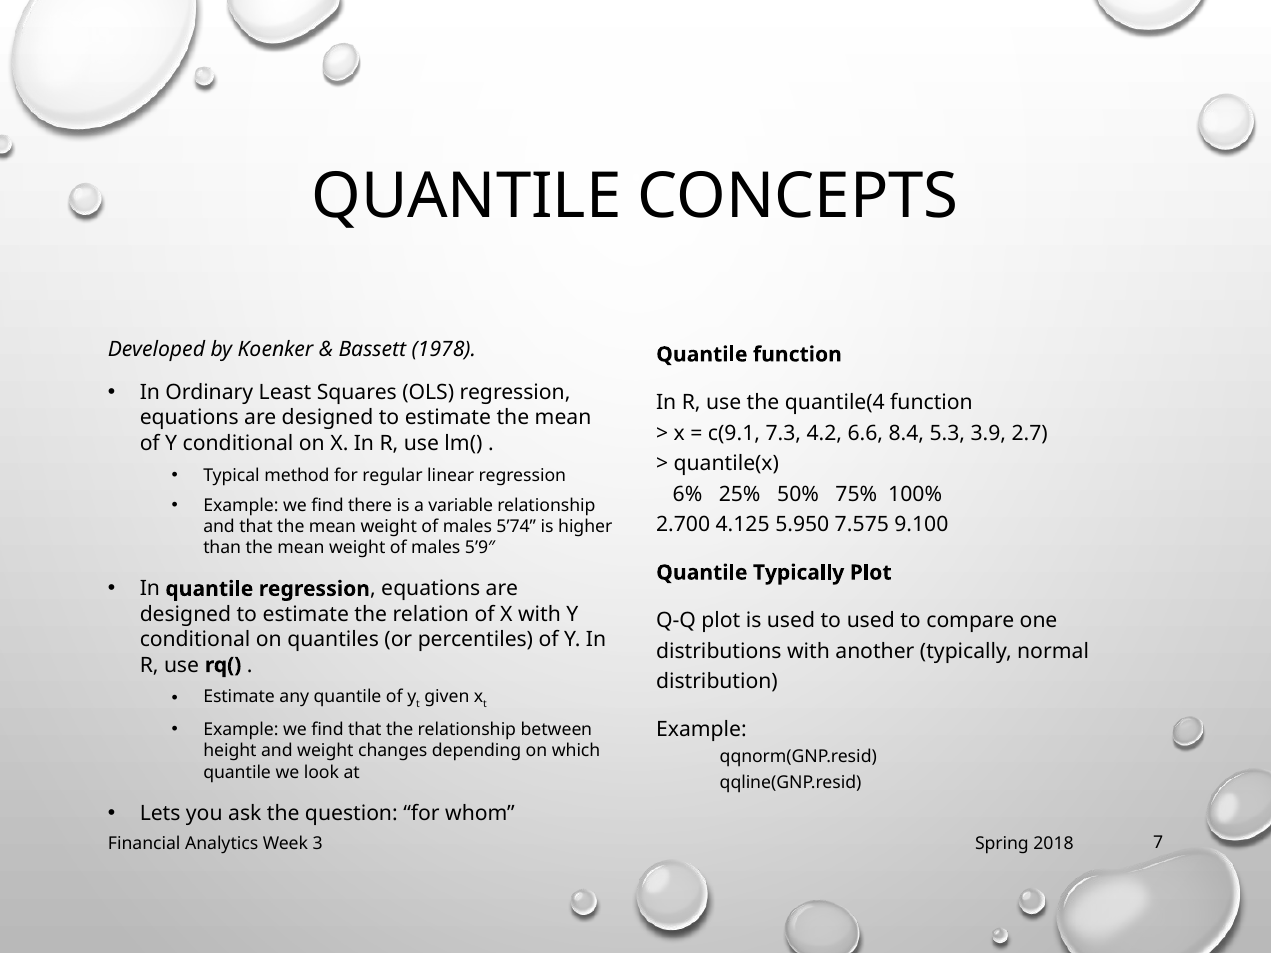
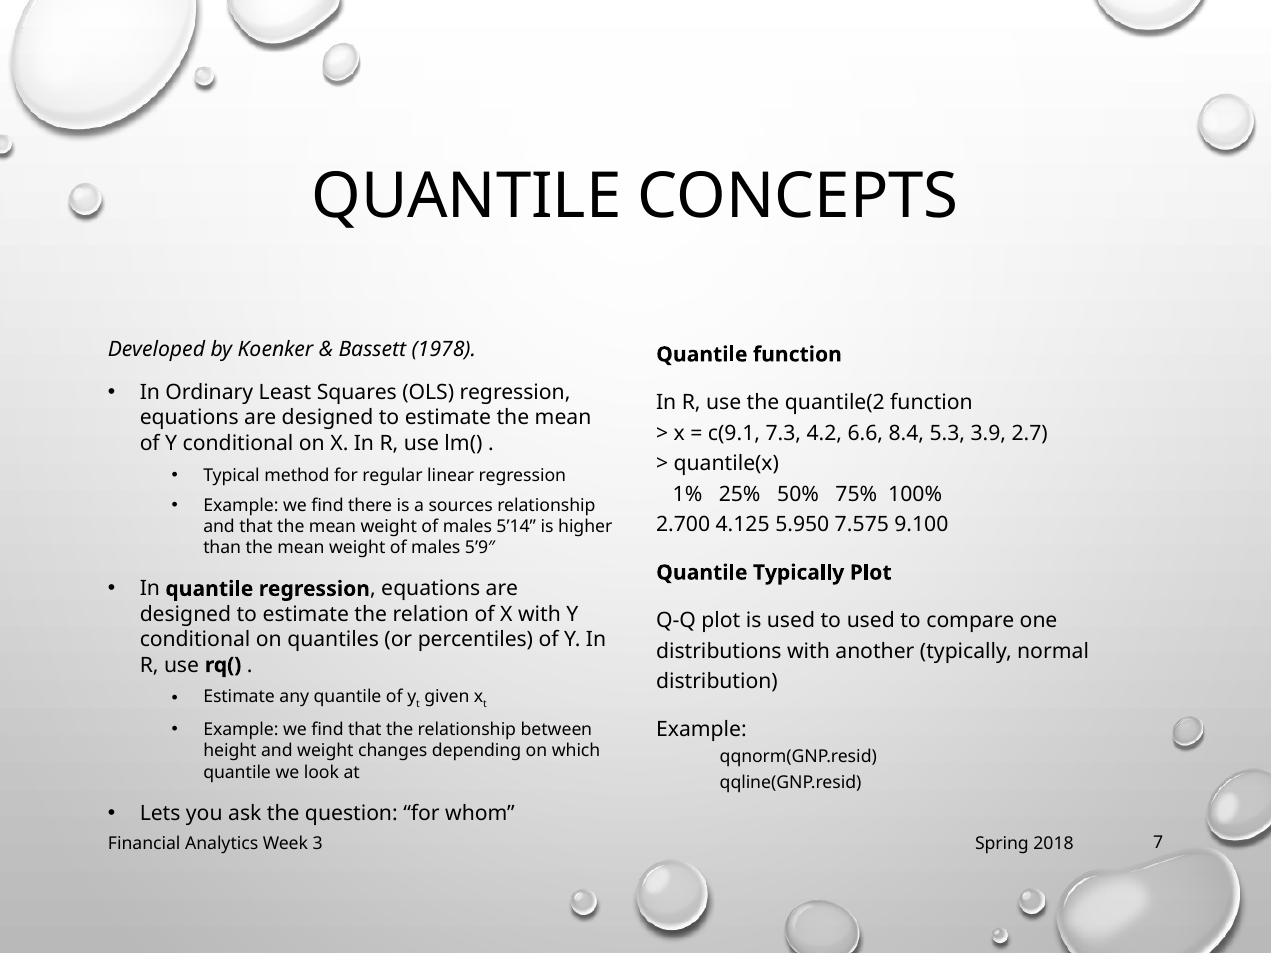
quantile(4: quantile(4 -> quantile(2
6%: 6% -> 1%
variable: variable -> sources
5’74: 5’74 -> 5’14
